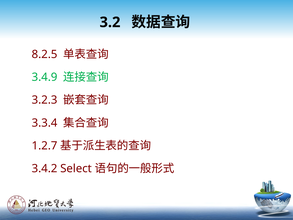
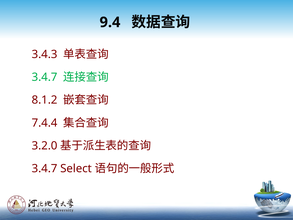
3.2: 3.2 -> 9.4
8.2.5: 8.2.5 -> 3.4.3
3.4.9 at (45, 77): 3.4.9 -> 3.4.7
3.2.3: 3.2.3 -> 8.1.2
3.3.4: 3.3.4 -> 7.4.4
1.2.7: 1.2.7 -> 3.2.0
3.4.2 at (45, 168): 3.4.2 -> 3.4.7
